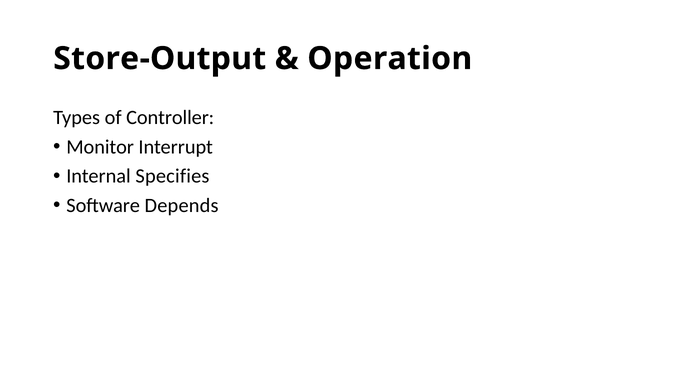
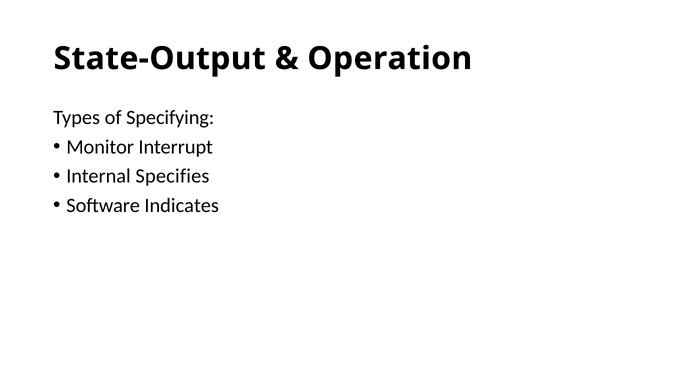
Store-Output: Store-Output -> State-Output
Controller: Controller -> Specifying
Depends: Depends -> Indicates
